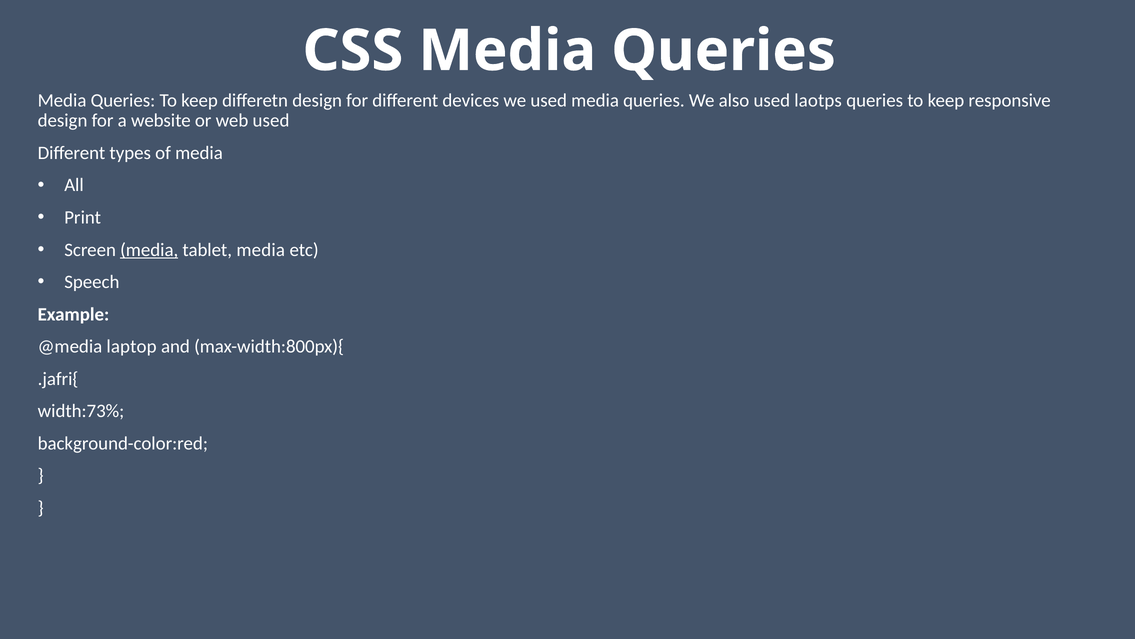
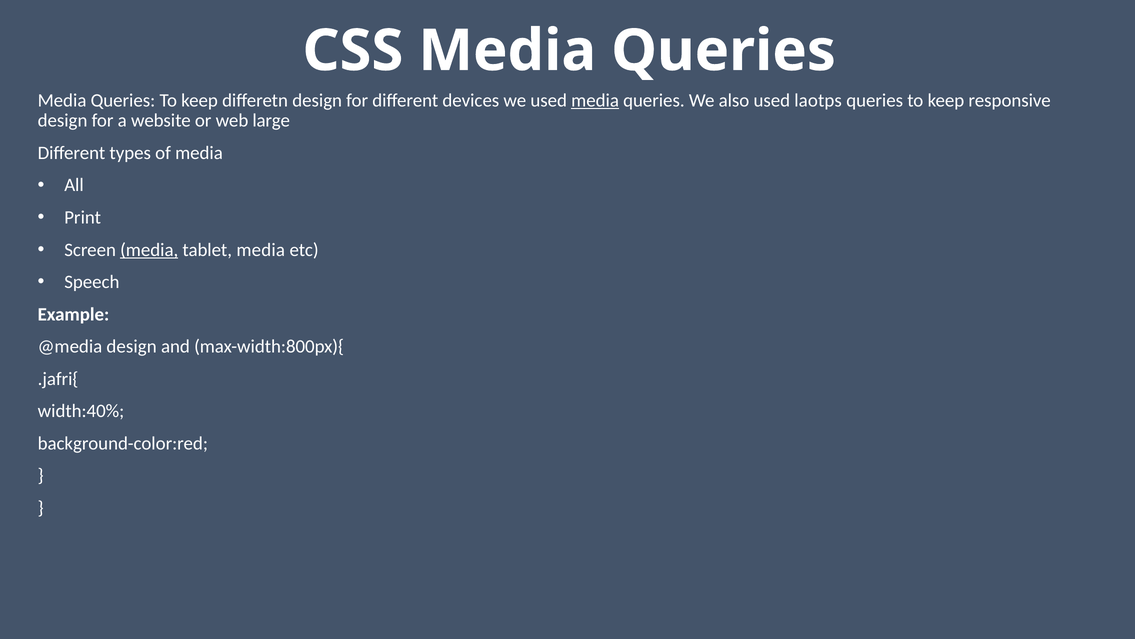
media at (595, 100) underline: none -> present
web used: used -> large
@media laptop: laptop -> design
width:73%: width:73% -> width:40%
